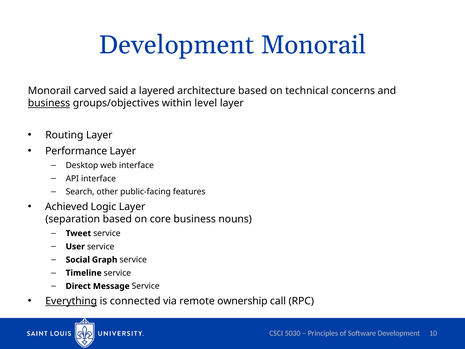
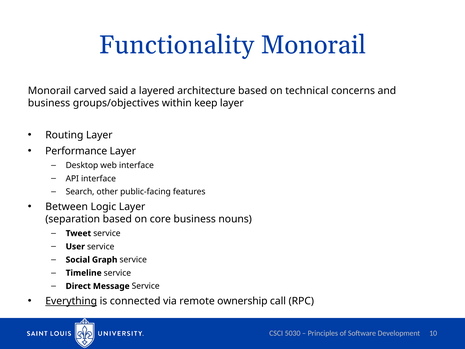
Development at (176, 45): Development -> Functionality
business at (49, 103) underline: present -> none
level: level -> keep
Achieved: Achieved -> Between
